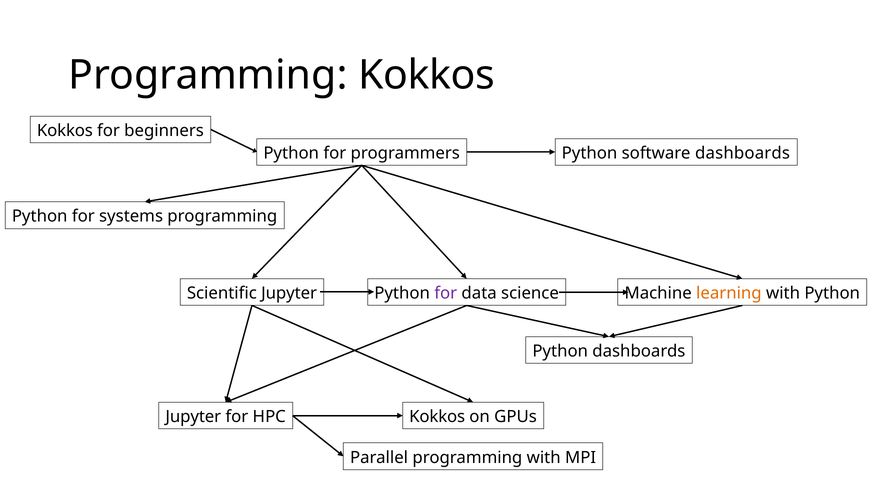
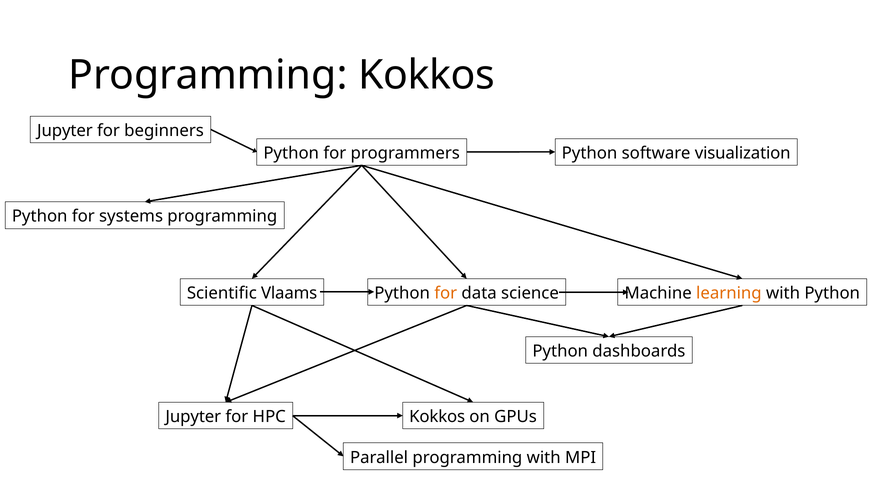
Kokkos at (65, 131): Kokkos -> Jupyter
software dashboards: dashboards -> visualization
Scientific Jupyter: Jupyter -> Vlaams
for at (446, 293) colour: purple -> orange
